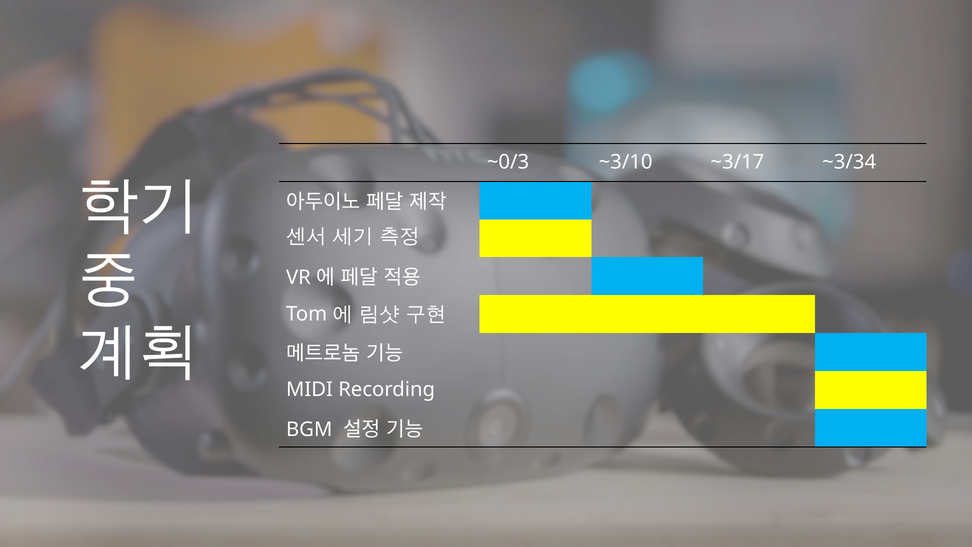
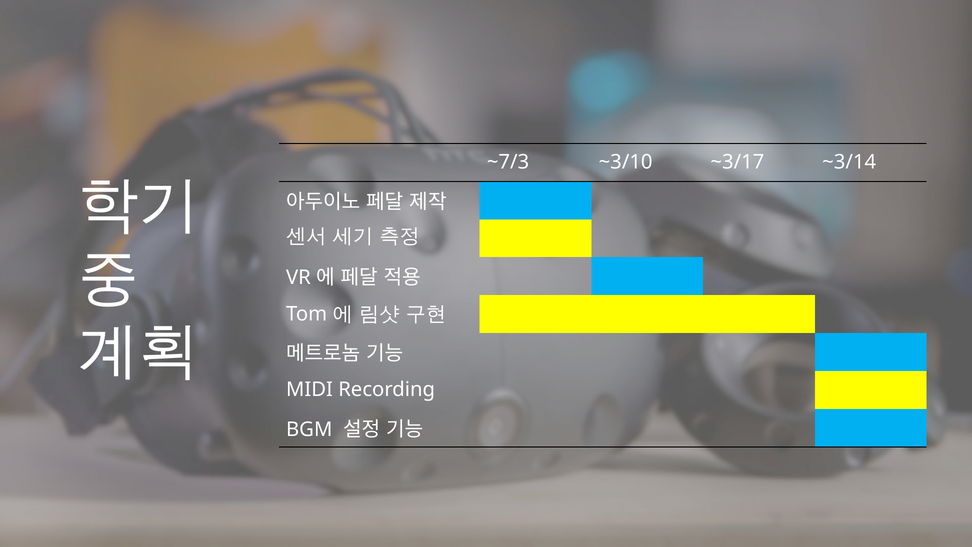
~0/3: ~0/3 -> ~7/3
~3/34: ~3/34 -> ~3/14
